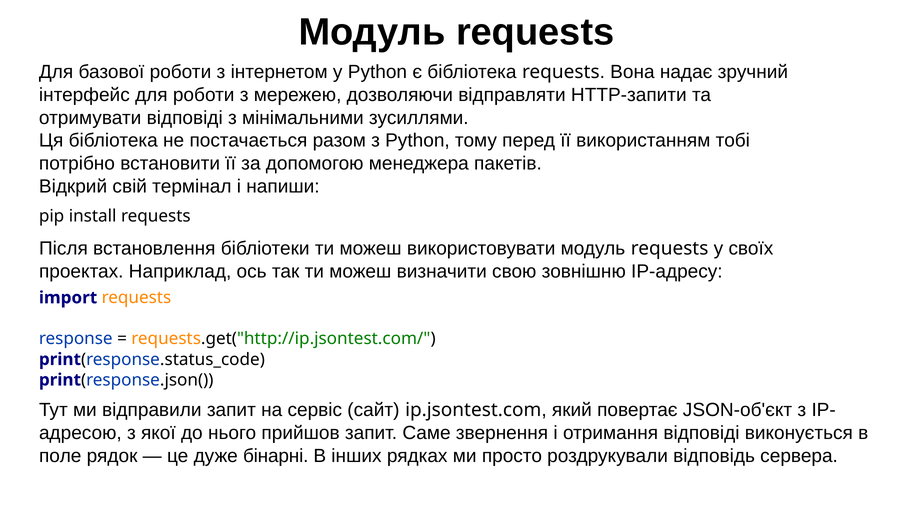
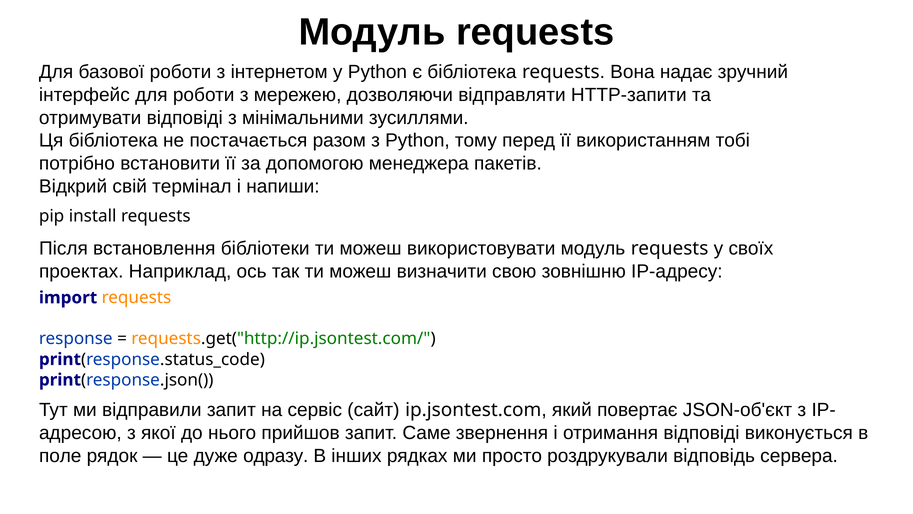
бінарні: бінарні -> одразу
